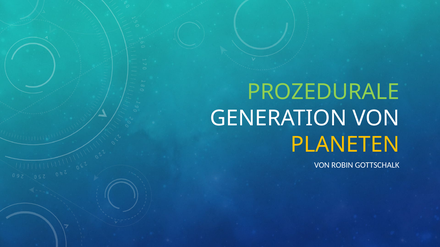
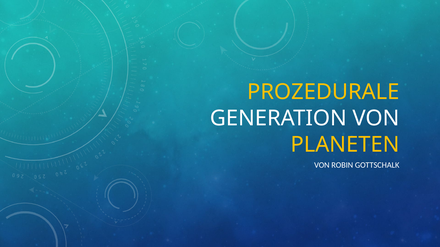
PROZEDURALE colour: light green -> yellow
